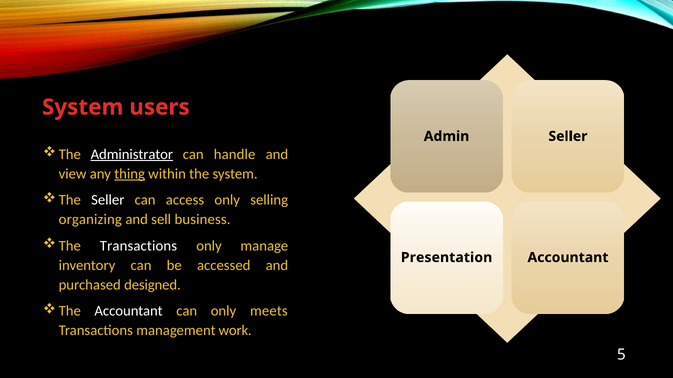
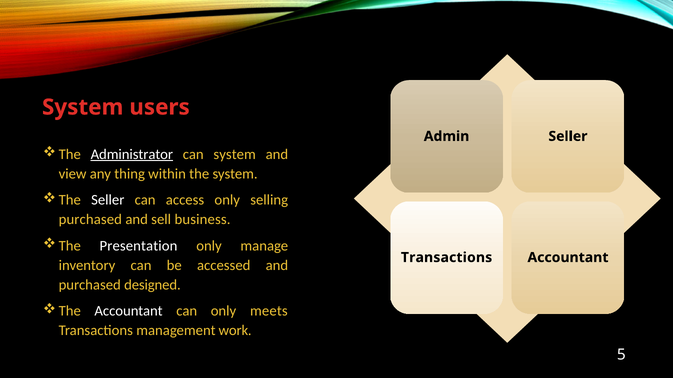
can handle: handle -> system
thing underline: present -> none
organizing at (90, 220): organizing -> purchased
The Transactions: Transactions -> Presentation
Presentation at (447, 258): Presentation -> Transactions
